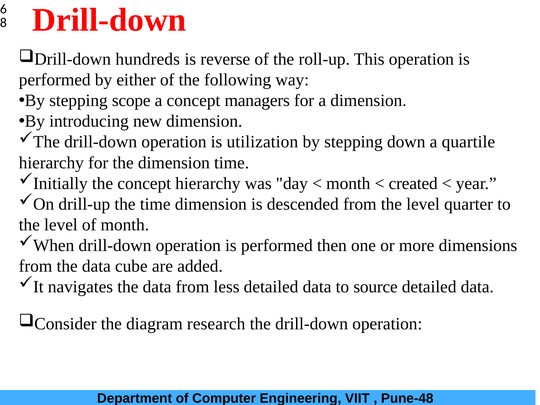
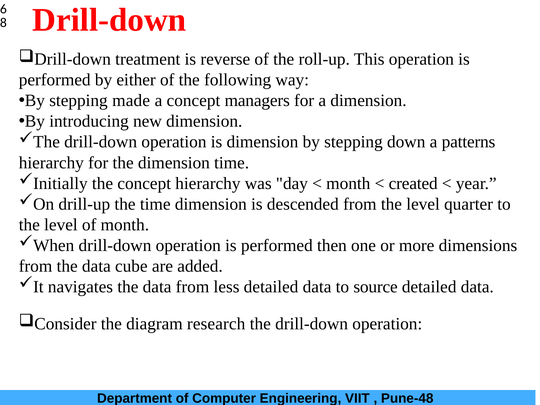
hundreds: hundreds -> treatment
scope: scope -> made
is utilization: utilization -> dimension
quartile: quartile -> patterns
